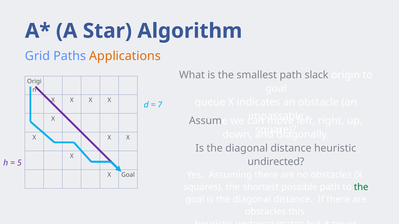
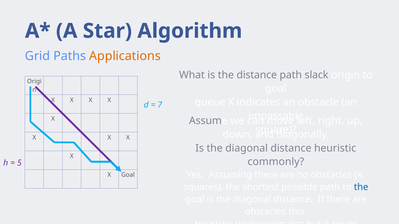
the smallest: smallest -> distance
undirected: undirected -> commonly
the at (361, 187) colour: green -> blue
